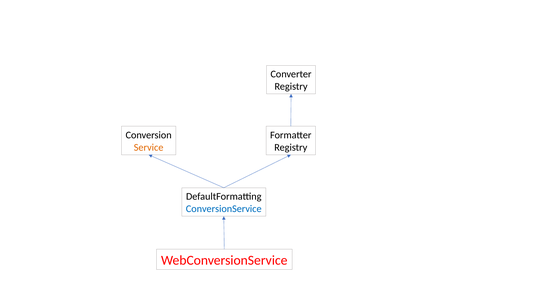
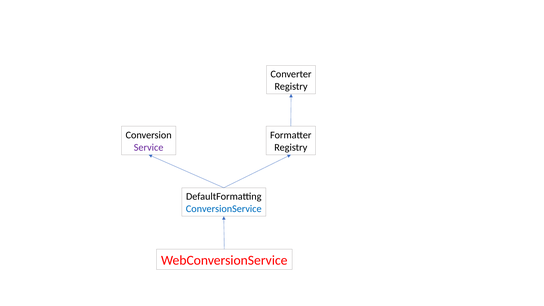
Service colour: orange -> purple
